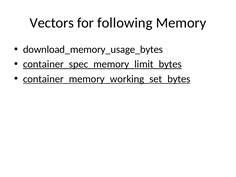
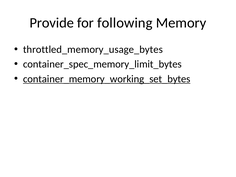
Vectors: Vectors -> Provide
download_memory_usage_bytes: download_memory_usage_bytes -> throttled_memory_usage_bytes
container_spec_memory_limit_bytes underline: present -> none
